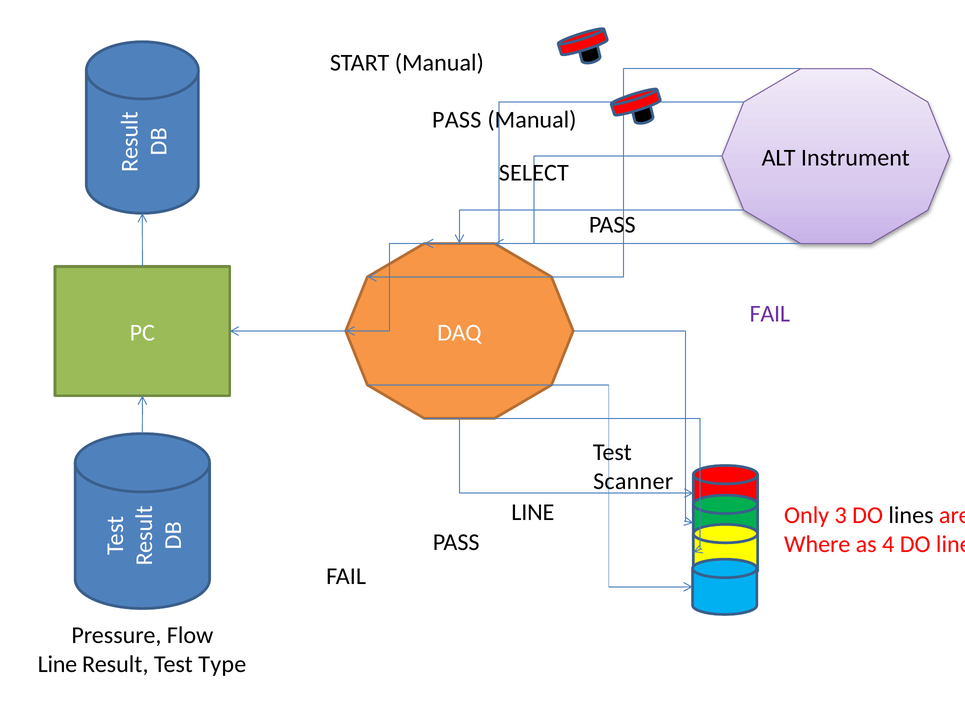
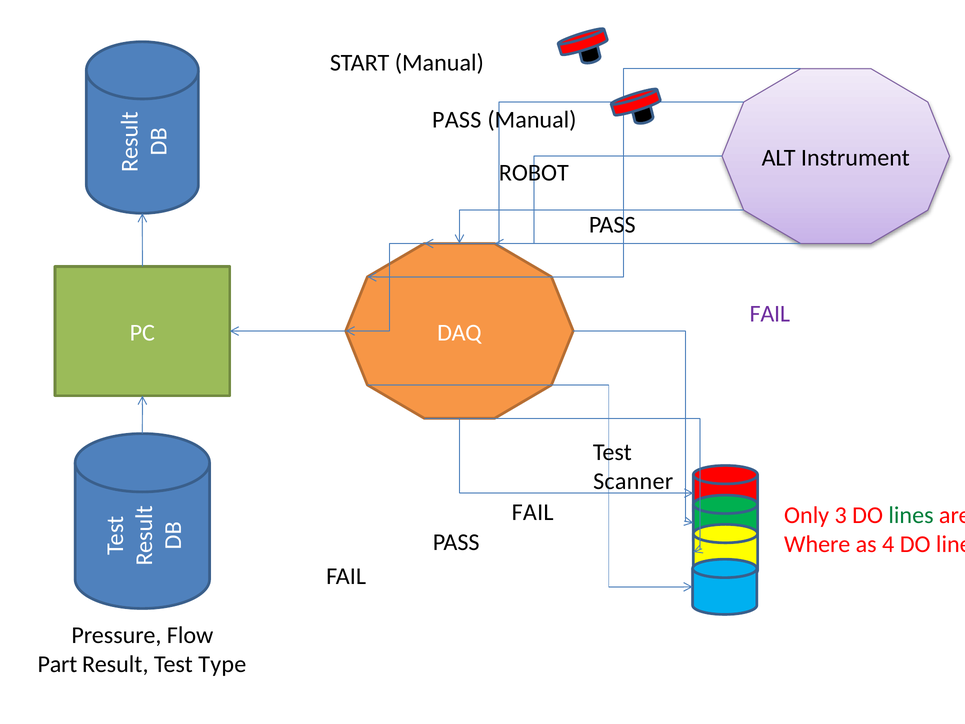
SELECT: SELECT -> ROBOT
LINE at (533, 512): LINE -> FAIL
lines at (911, 515) colour: black -> green
Line at (57, 664): Line -> Part
